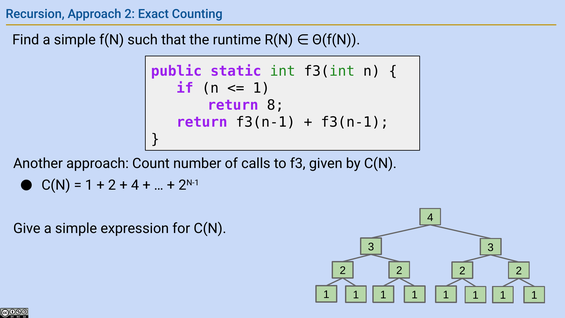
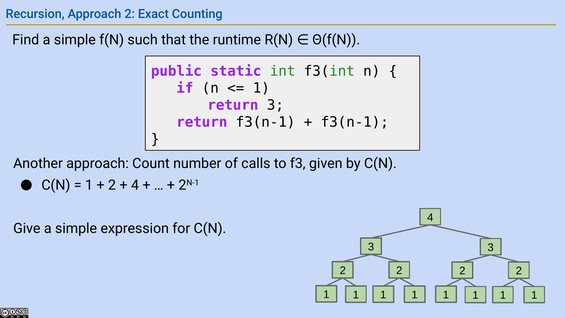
return 8: 8 -> 3
